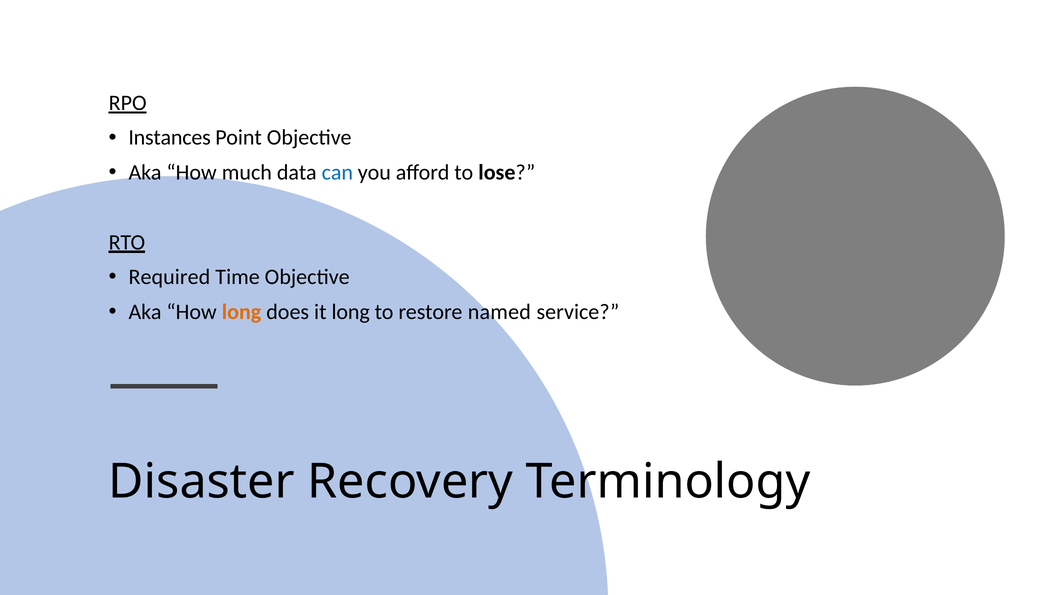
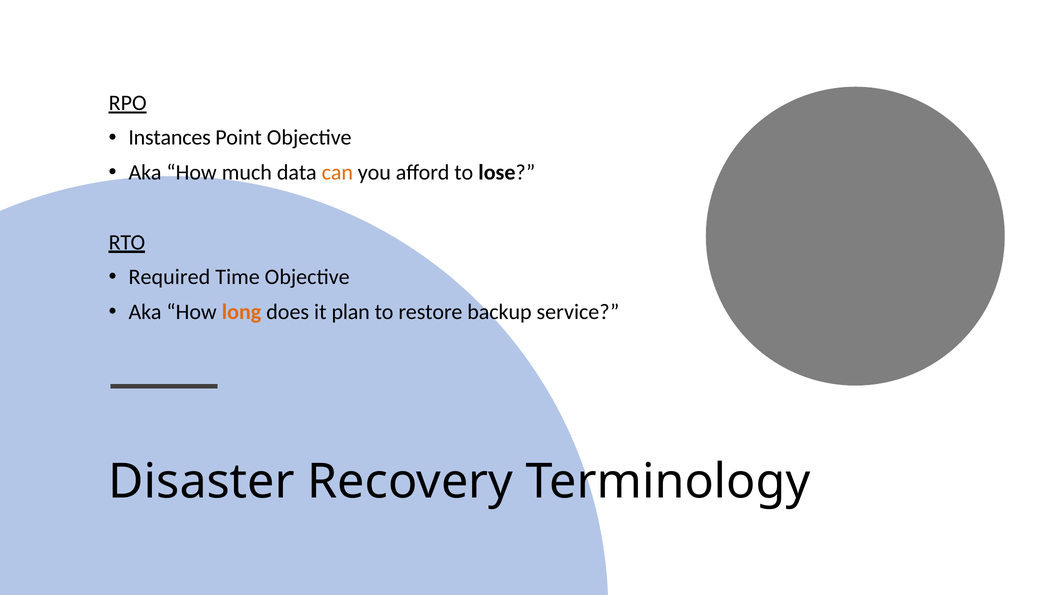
can colour: blue -> orange
it long: long -> plan
named: named -> backup
